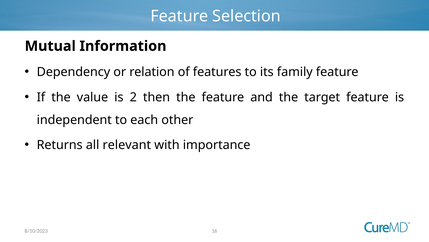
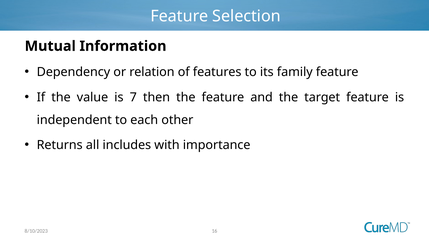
2: 2 -> 7
relevant: relevant -> includes
